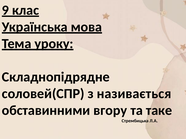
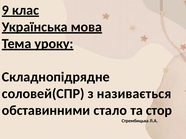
вгору: вгору -> стало
таке: таке -> стор
